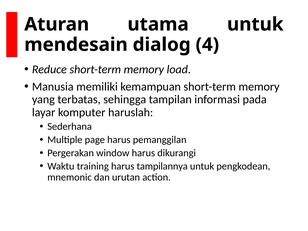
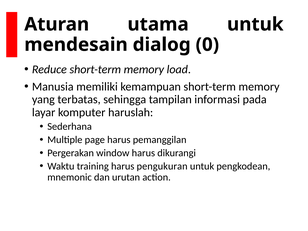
4: 4 -> 0
tampilannya: tampilannya -> pengukuran
